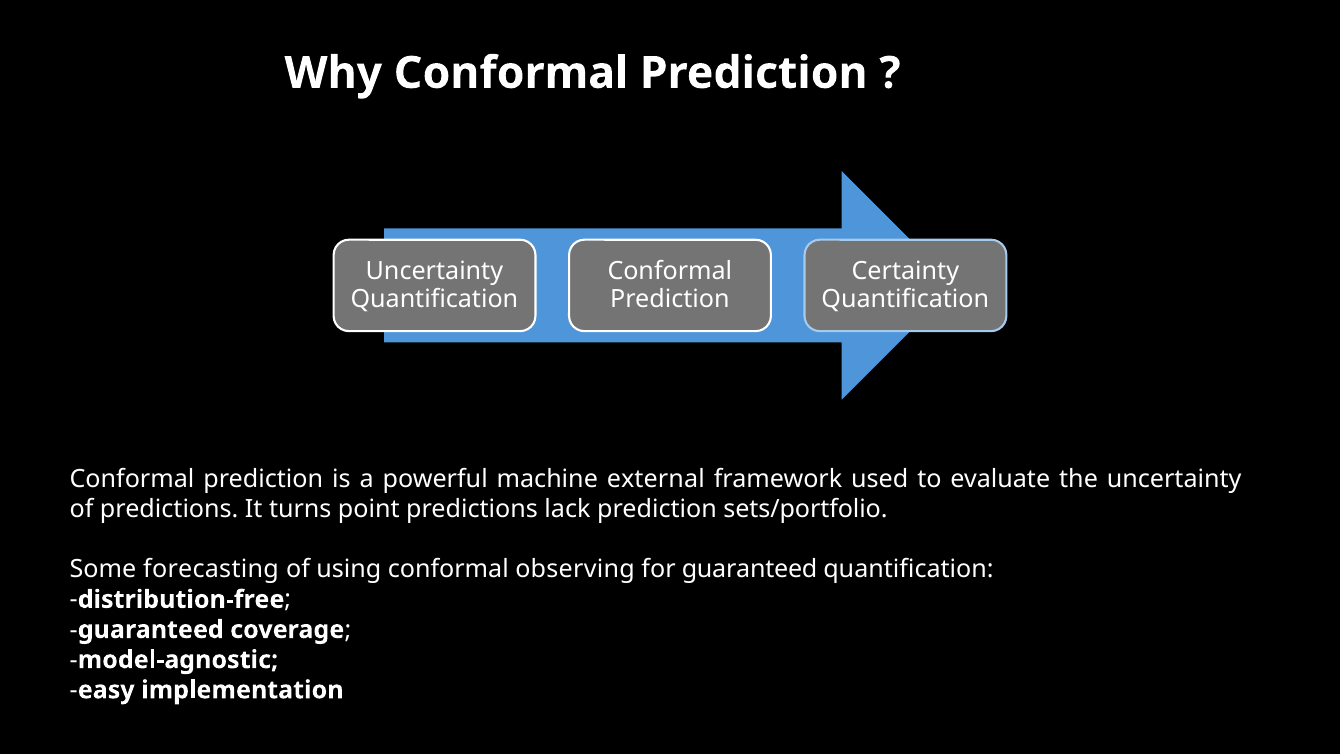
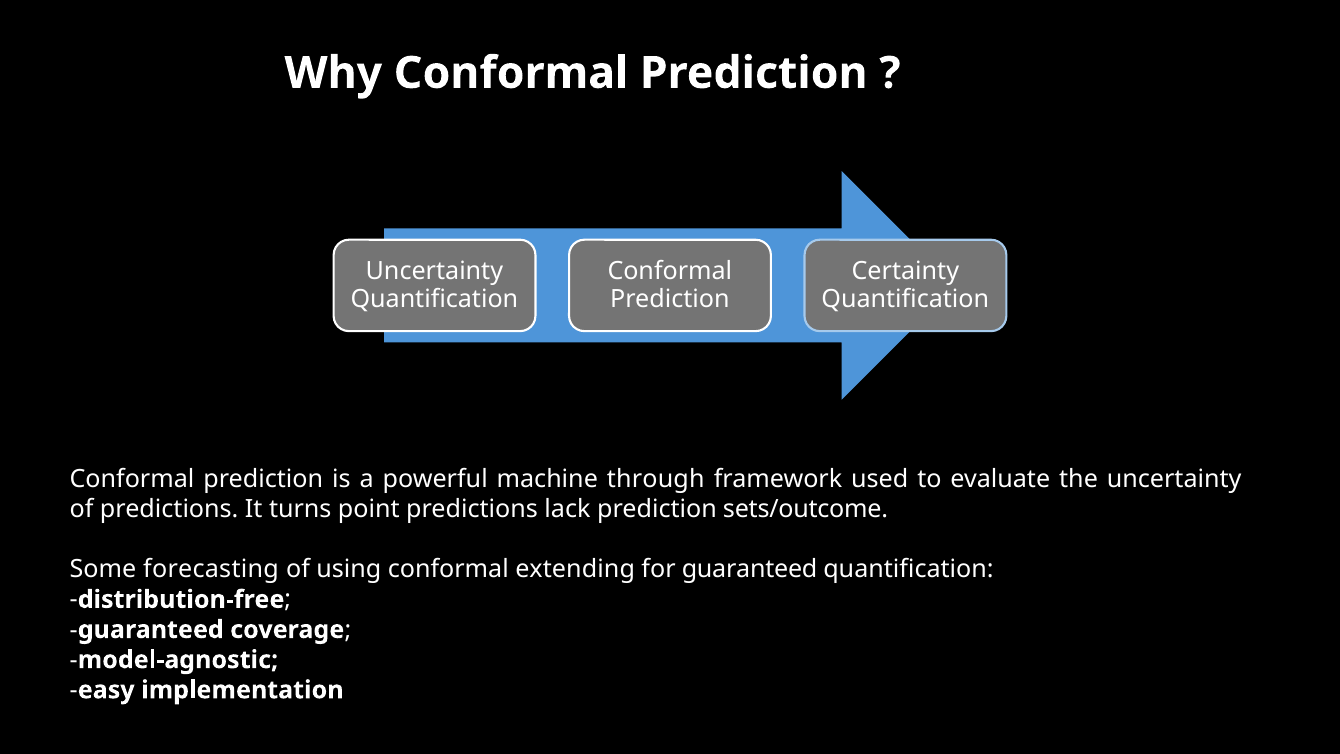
external: external -> through
sets/portfolio: sets/portfolio -> sets/outcome
observing: observing -> extending
